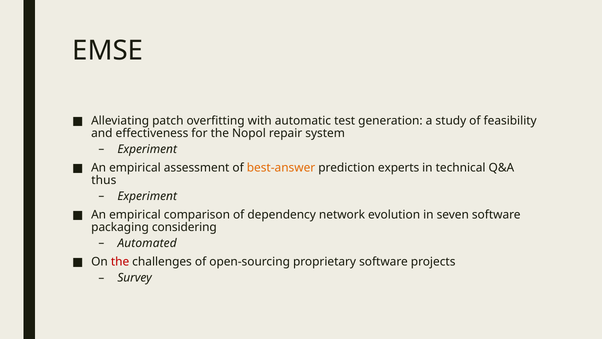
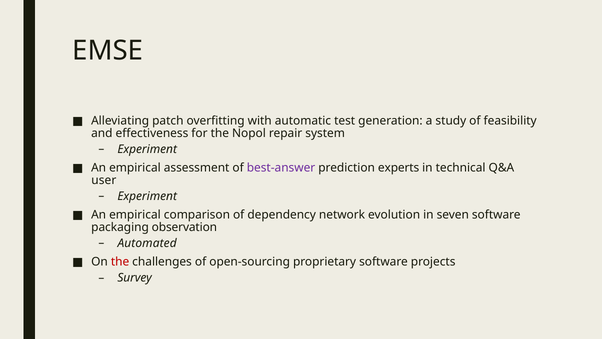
best-answer colour: orange -> purple
thus: thus -> user
considering: considering -> observation
